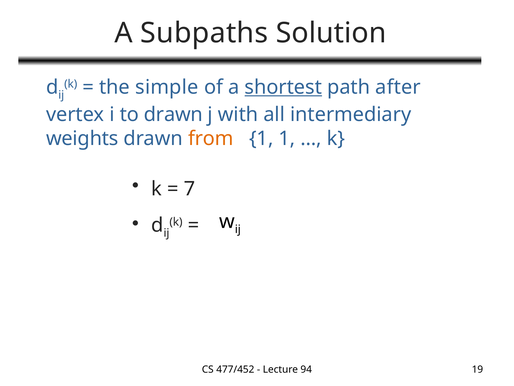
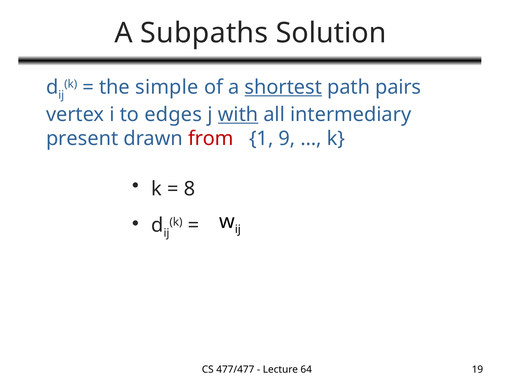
after: after -> pairs
to drawn: drawn -> edges
with underline: none -> present
weights: weights -> present
from colour: orange -> red
1 1: 1 -> 9
7: 7 -> 8
477/452: 477/452 -> 477/477
94: 94 -> 64
